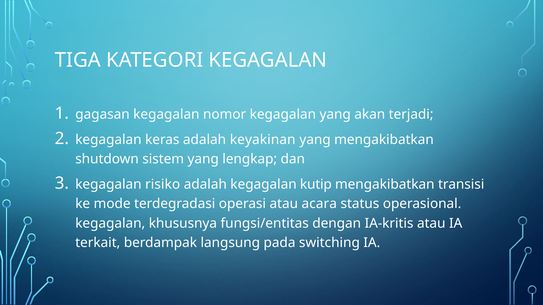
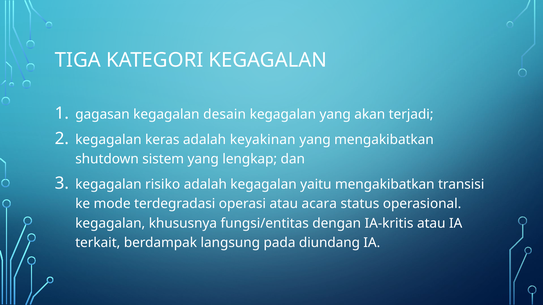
nomor: nomor -> desain
kutip: kutip -> yaitu
switching: switching -> diundang
